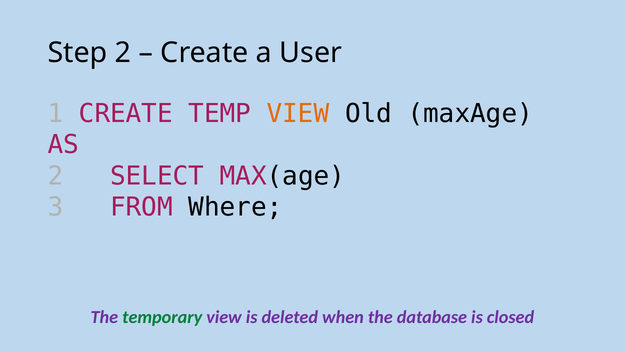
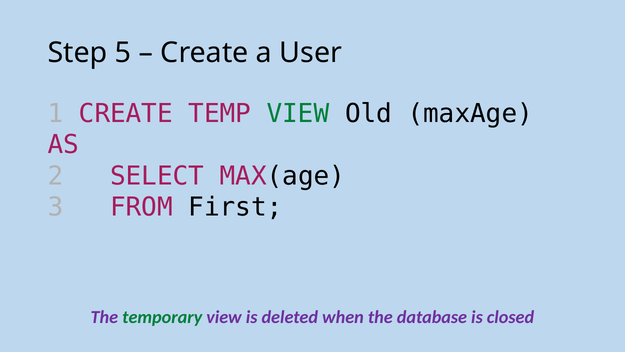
Step 2: 2 -> 5
VIEW at (298, 113) colour: orange -> green
Where: Where -> First
